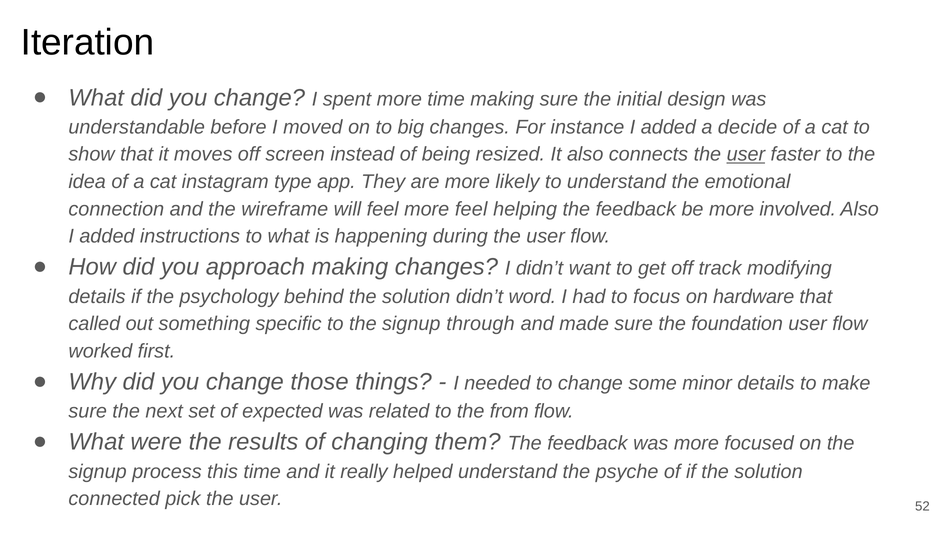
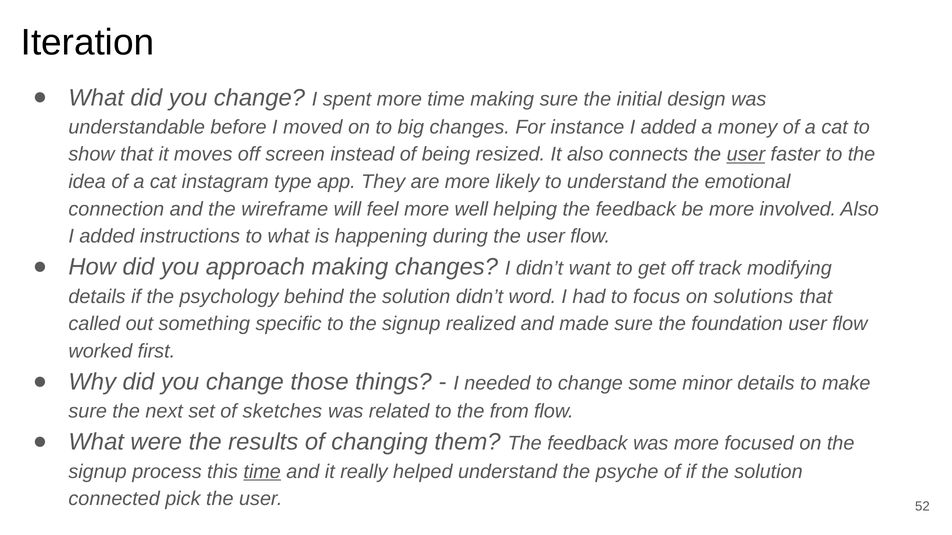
decide: decide -> money
more feel: feel -> well
hardware: hardware -> solutions
through: through -> realized
expected: expected -> sketches
time at (262, 472) underline: none -> present
